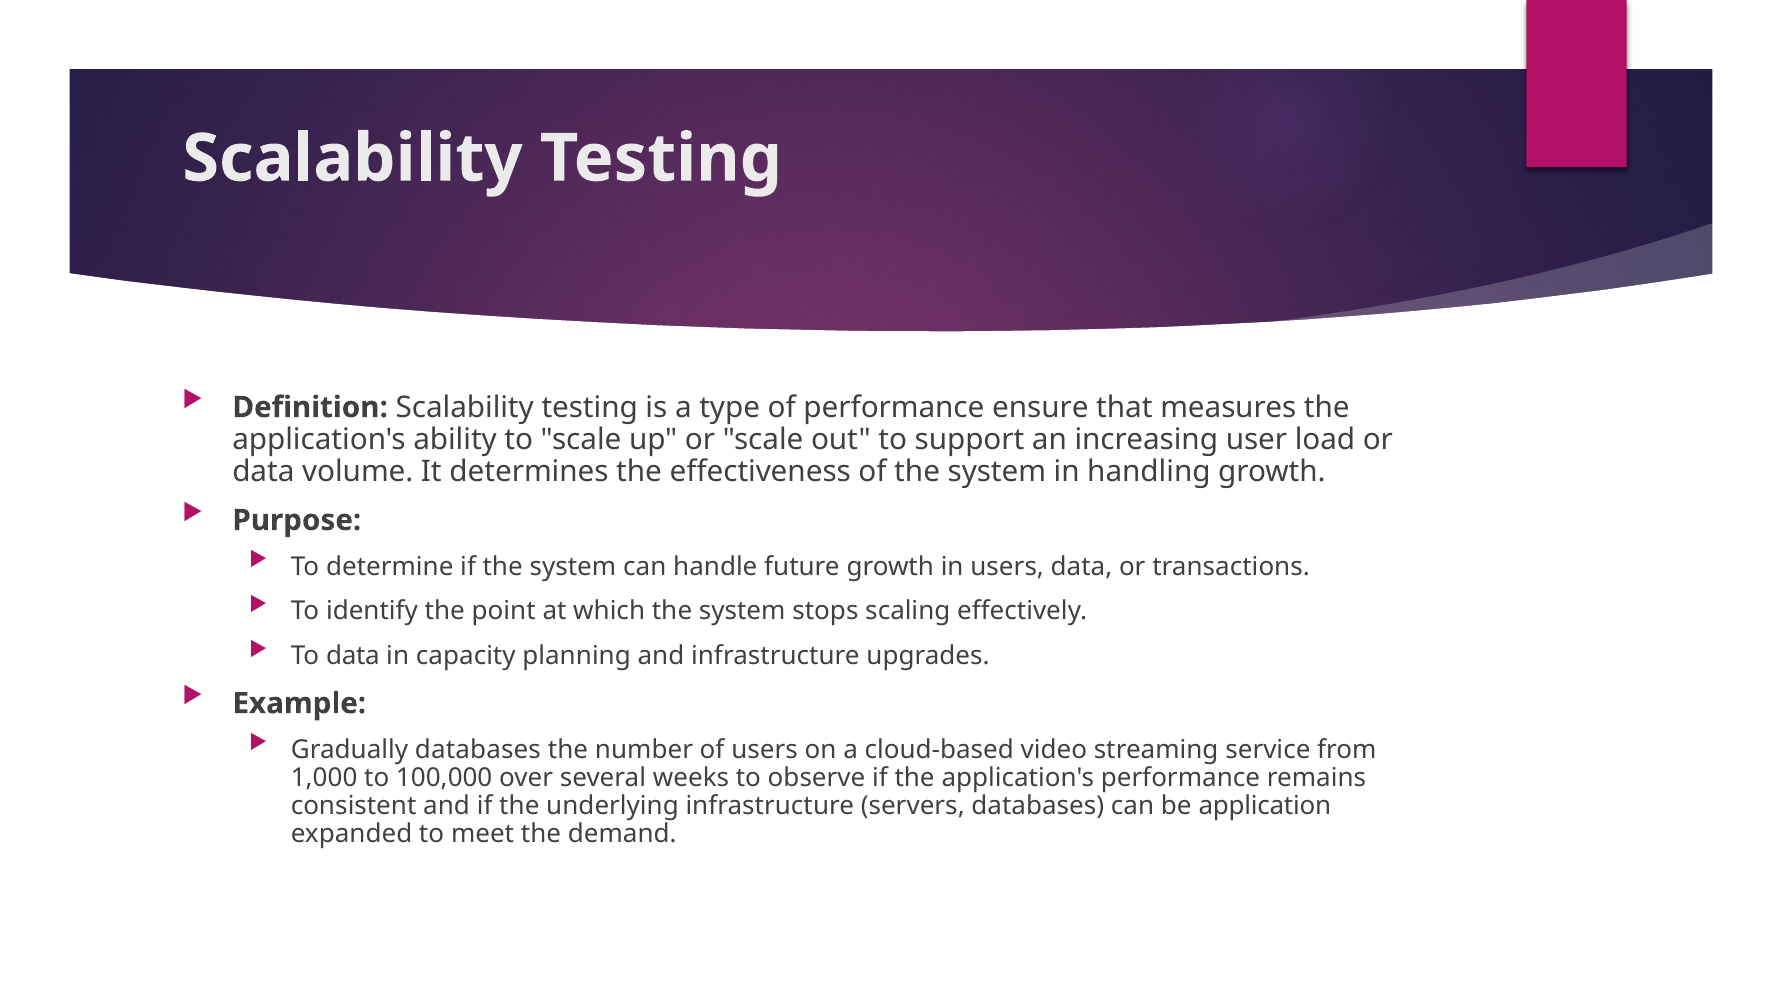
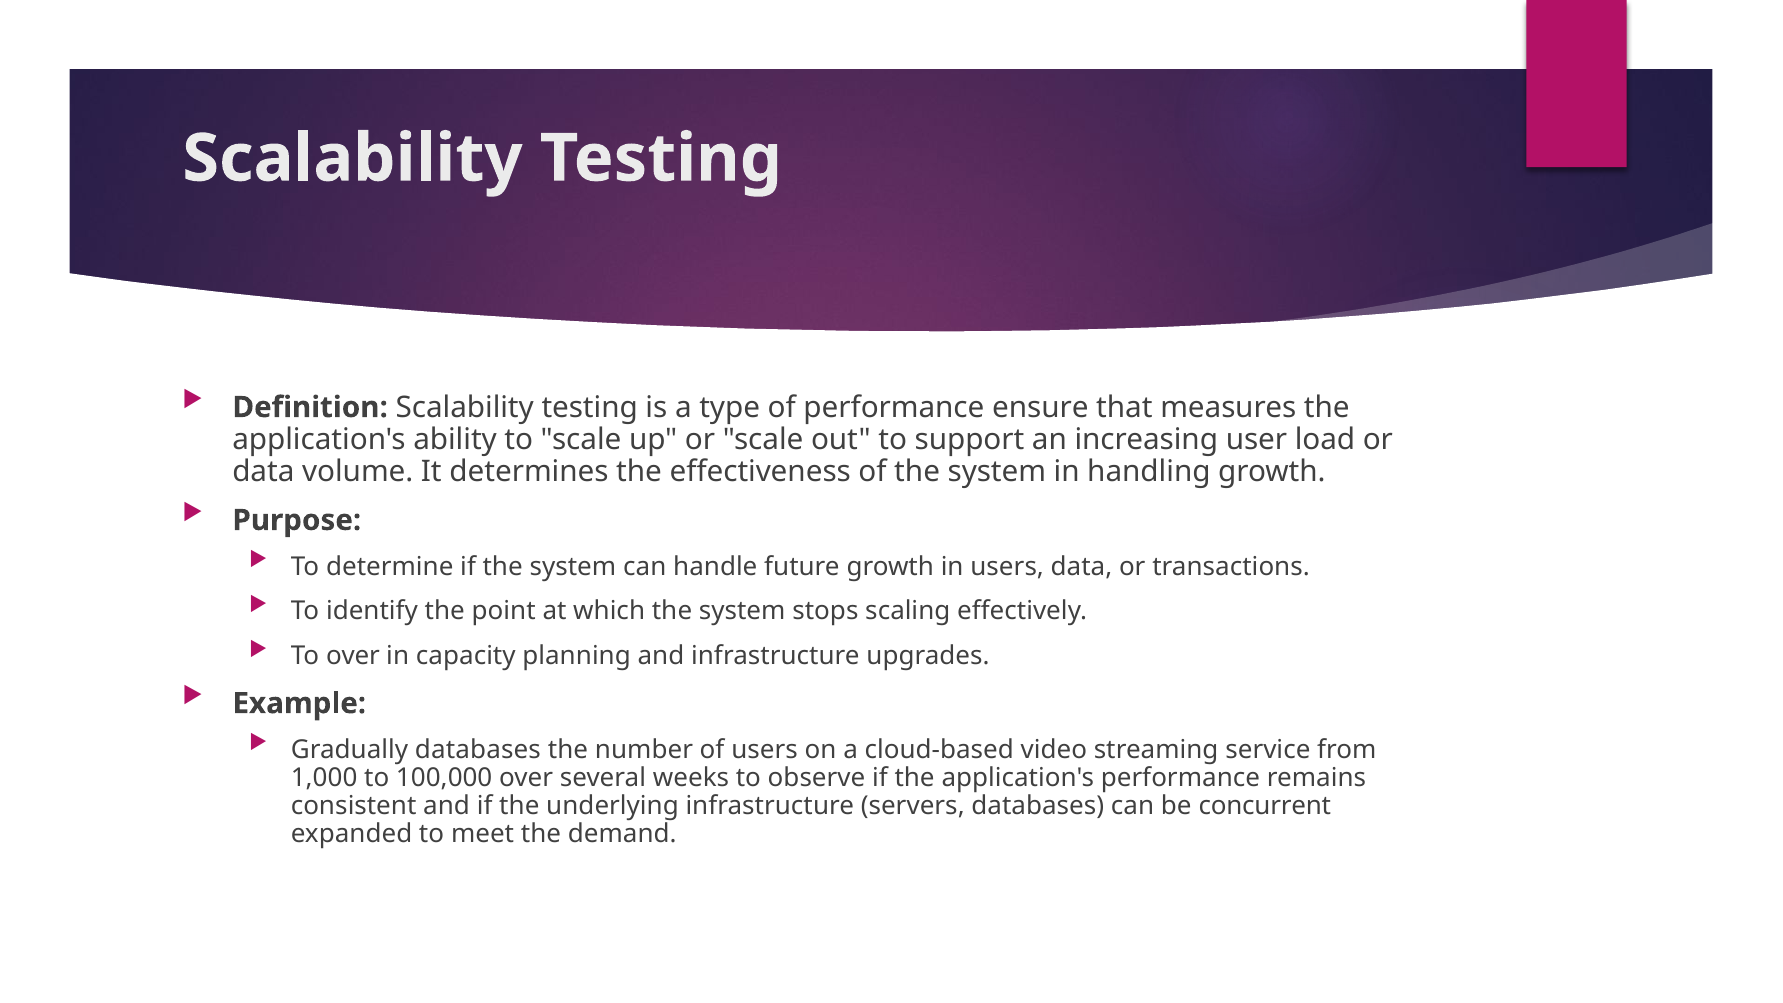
To data: data -> over
application: application -> concurrent
